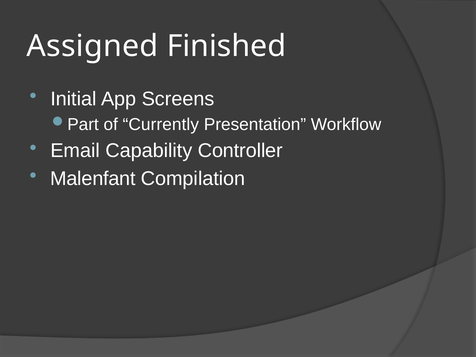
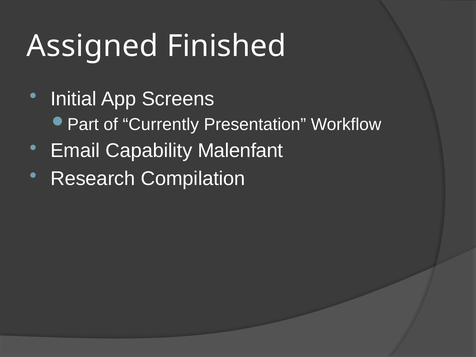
Controller: Controller -> Malenfant
Malenfant: Malenfant -> Research
